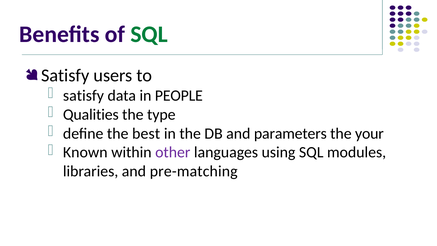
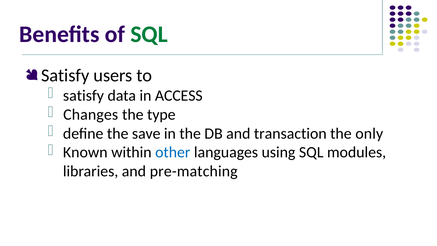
PEOPLE: PEOPLE -> ACCESS
Qualities: Qualities -> Changes
best: best -> save
parameters: parameters -> transaction
your: your -> only
other colour: purple -> blue
